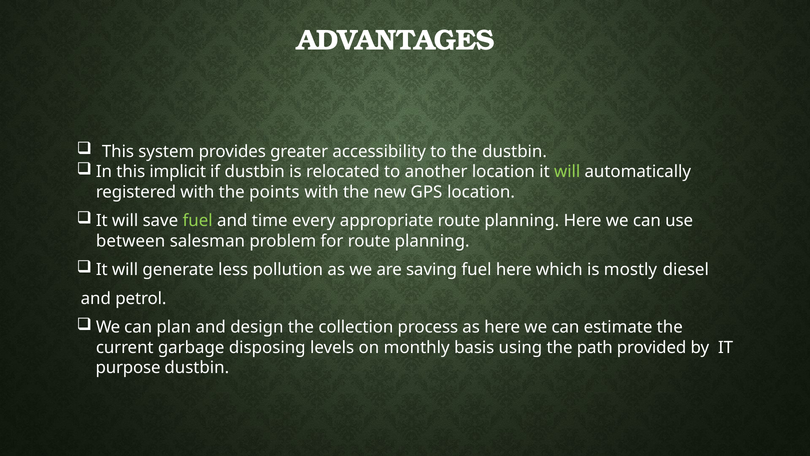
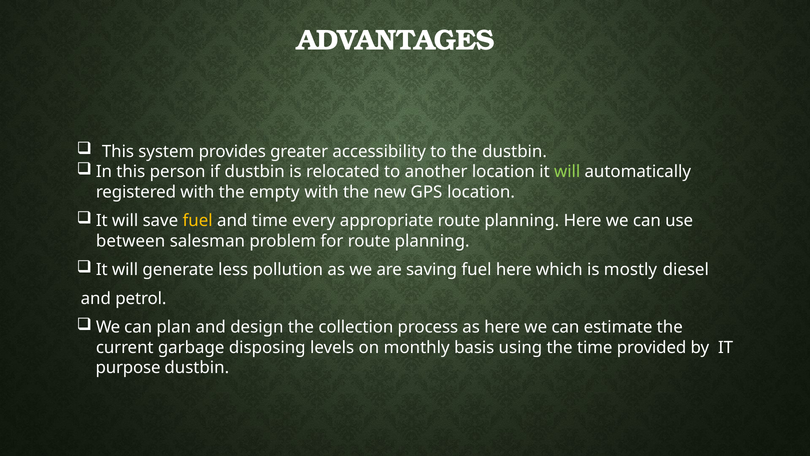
implicit: implicit -> person
points: points -> empty
fuel at (198, 221) colour: light green -> yellow
the path: path -> time
